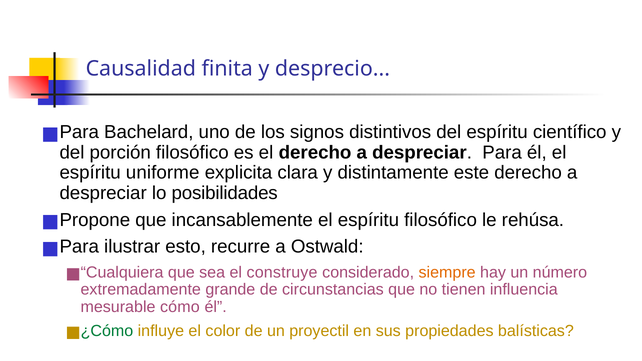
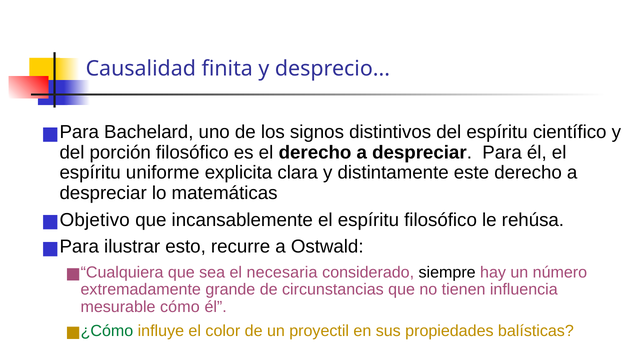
posibilidades: posibilidades -> matemáticas
Propone: Propone -> Objetivo
construye: construye -> necesaria
siempre colour: orange -> black
